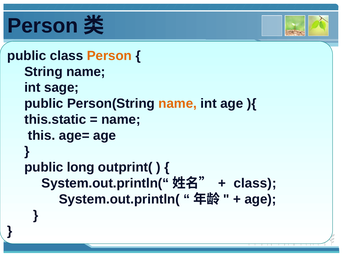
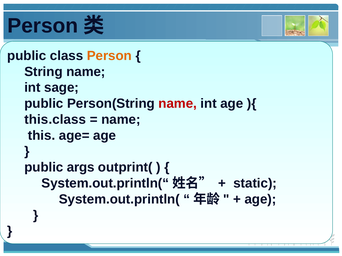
name at (178, 104) colour: orange -> red
this.static: this.static -> this.class
long: long -> args
class at (255, 184): class -> static
